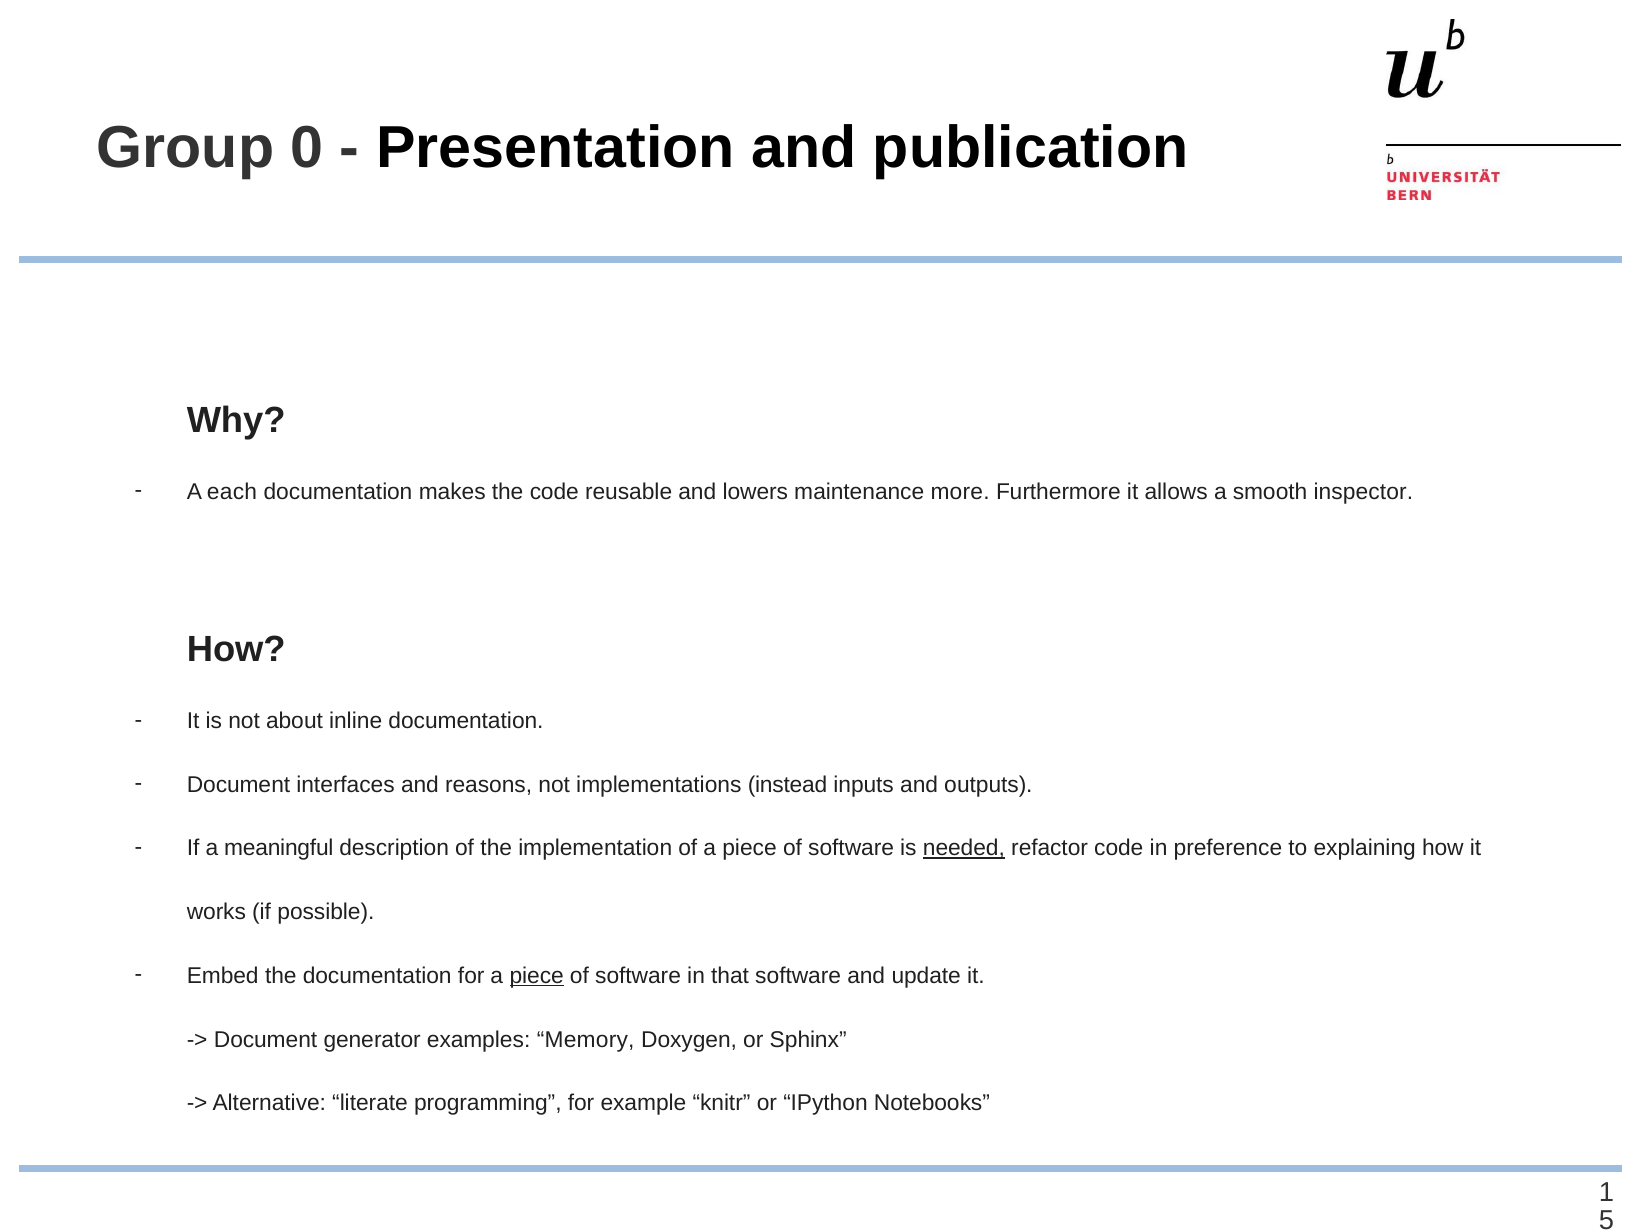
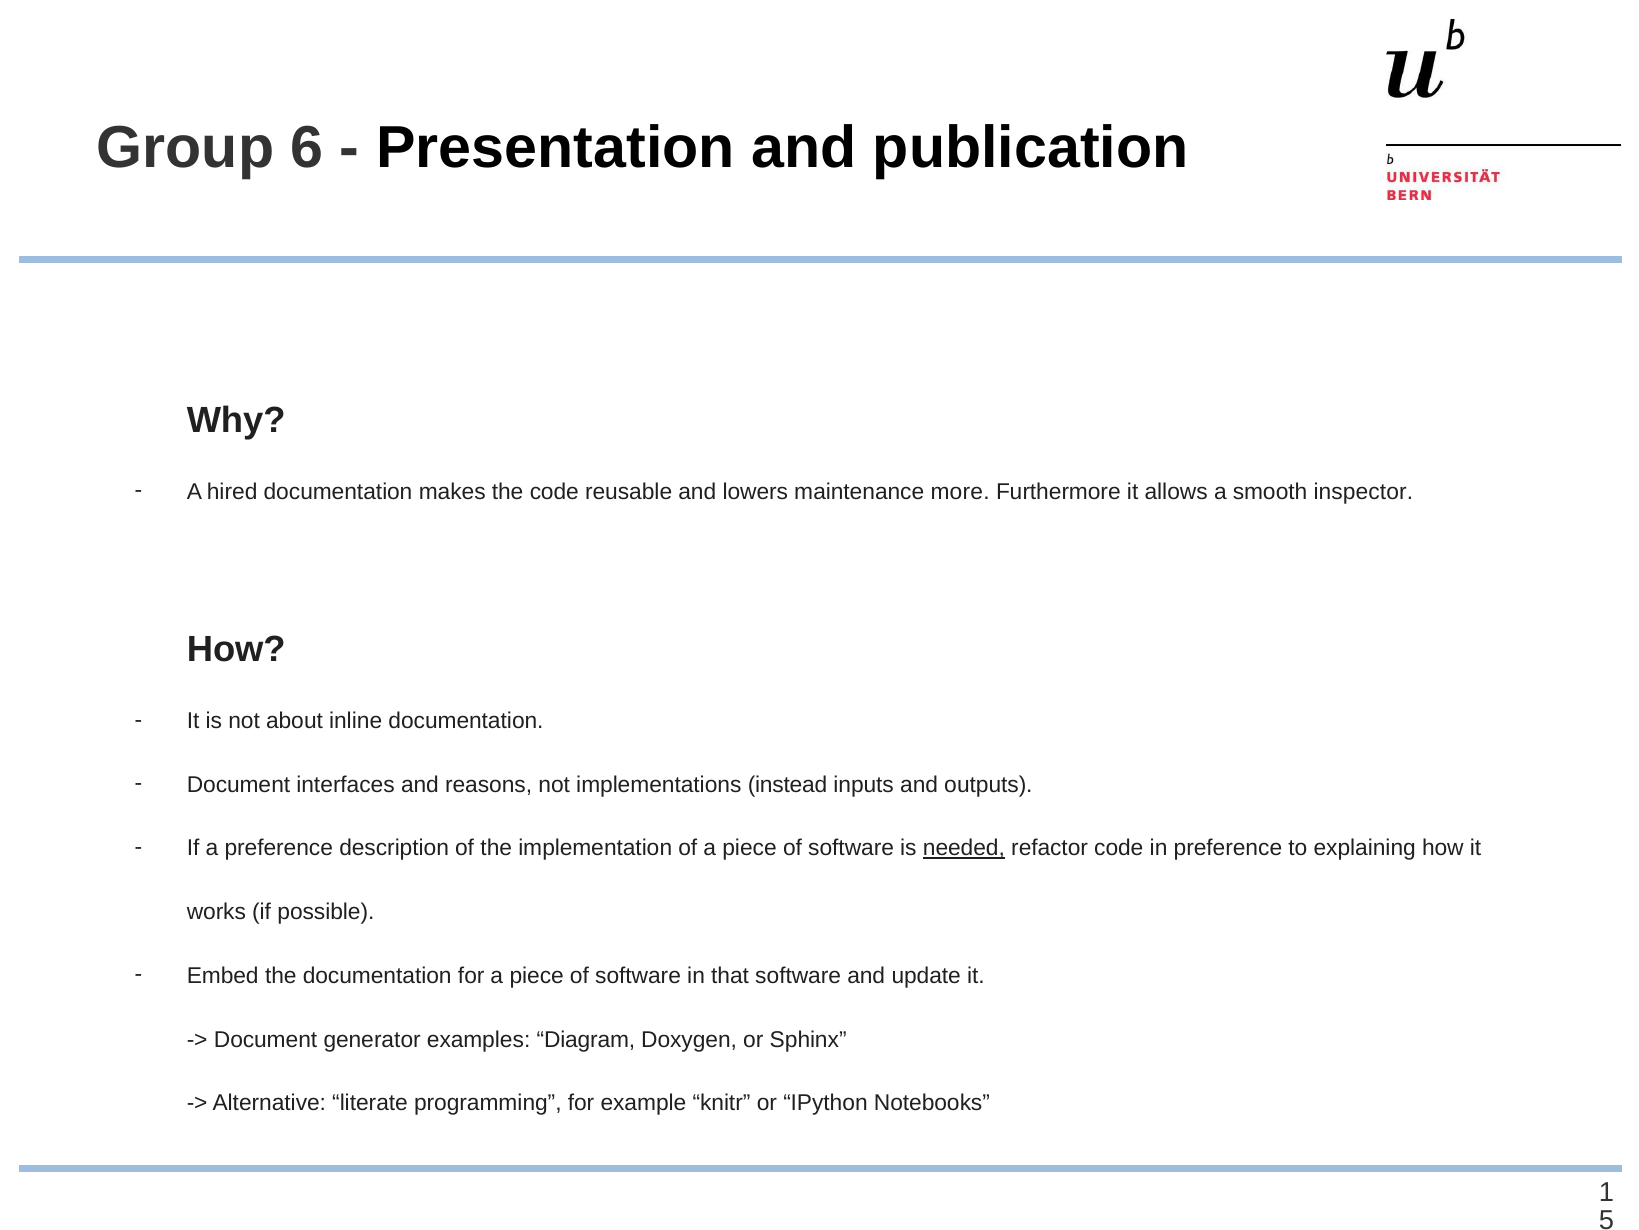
0: 0 -> 6
each: each -> hired
a meaningful: meaningful -> preference
piece at (537, 975) underline: present -> none
Memory: Memory -> Diagram
